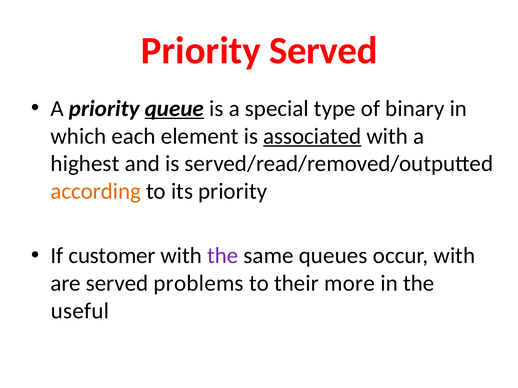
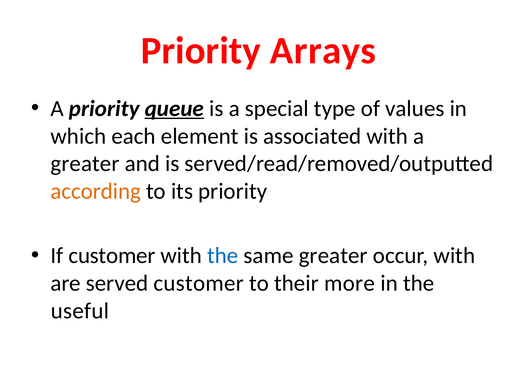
Priority Served: Served -> Arrays
binary: binary -> values
associated underline: present -> none
highest at (85, 164): highest -> greater
the at (223, 256) colour: purple -> blue
same queues: queues -> greater
served problems: problems -> customer
